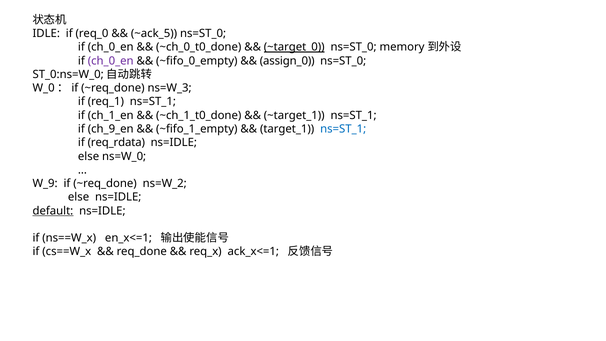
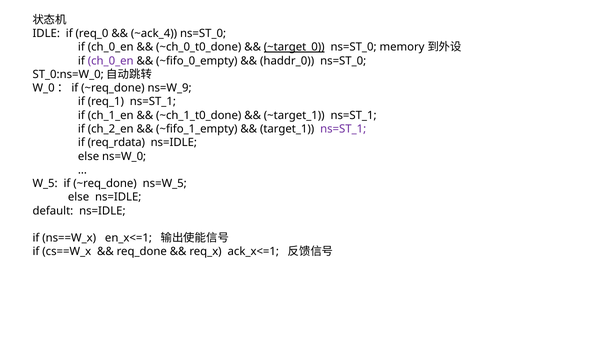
~ack_5: ~ack_5 -> ~ack_4
assign_0: assign_0 -> haddr_0
ns=W_3: ns=W_3 -> ns=W_9
ch_9_en: ch_9_en -> ch_2_en
ns=ST_1 at (343, 129) colour: blue -> purple
W_9: W_9 -> W_5
ns=W_2: ns=W_2 -> ns=W_5
default underline: present -> none
